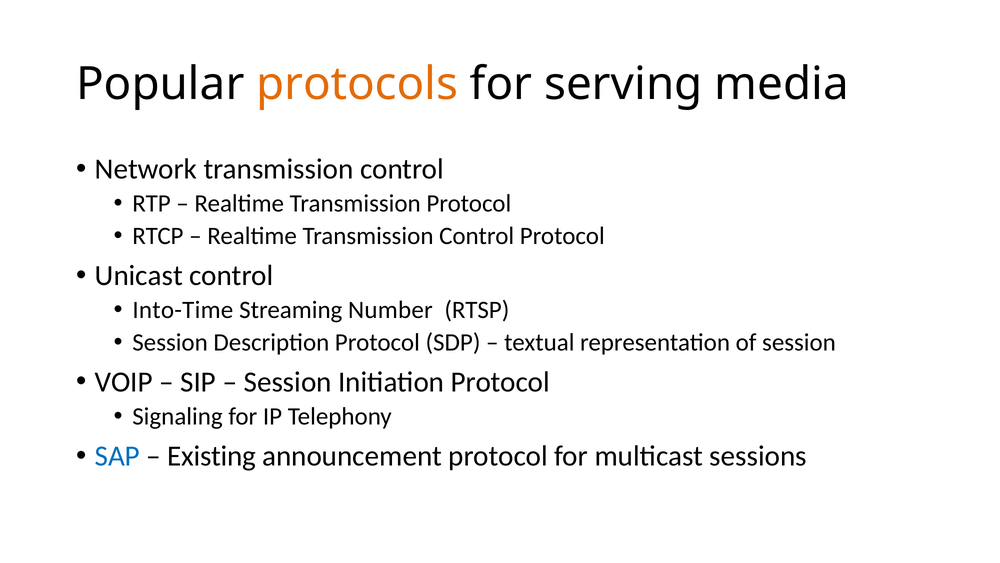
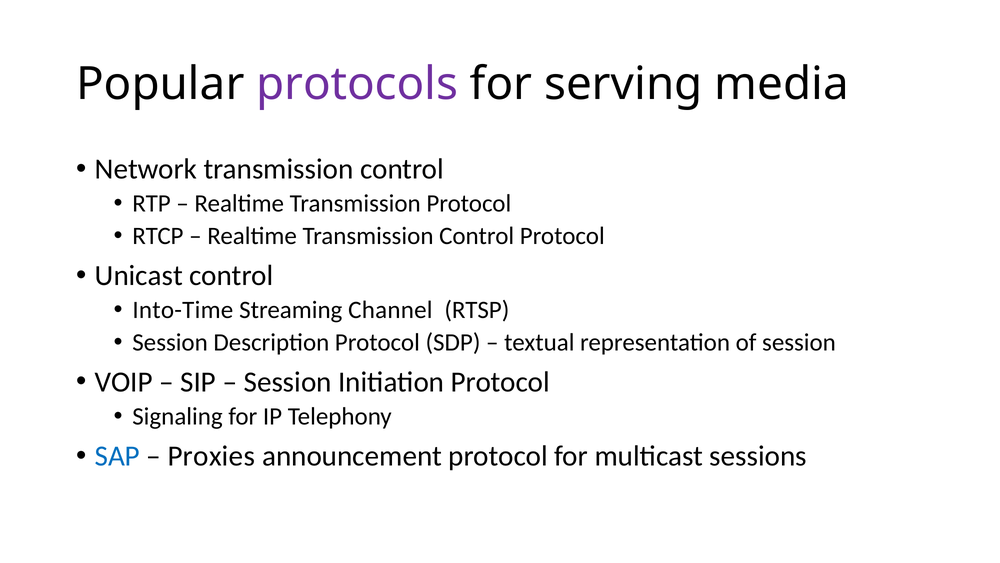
protocols colour: orange -> purple
Number: Number -> Channel
Existing: Existing -> Proxies
